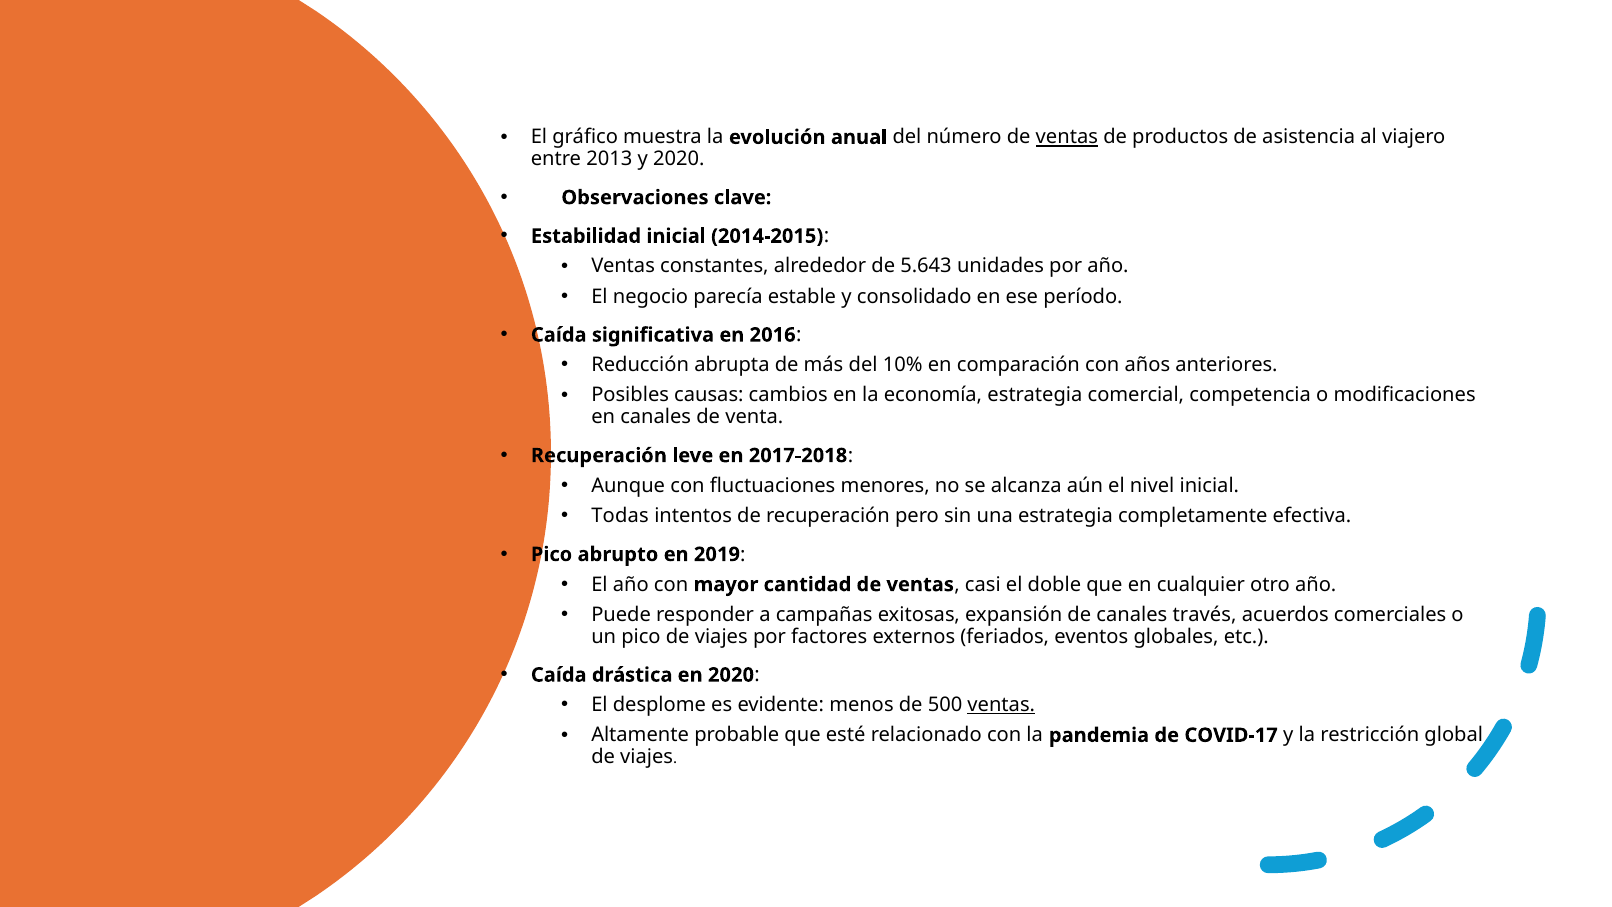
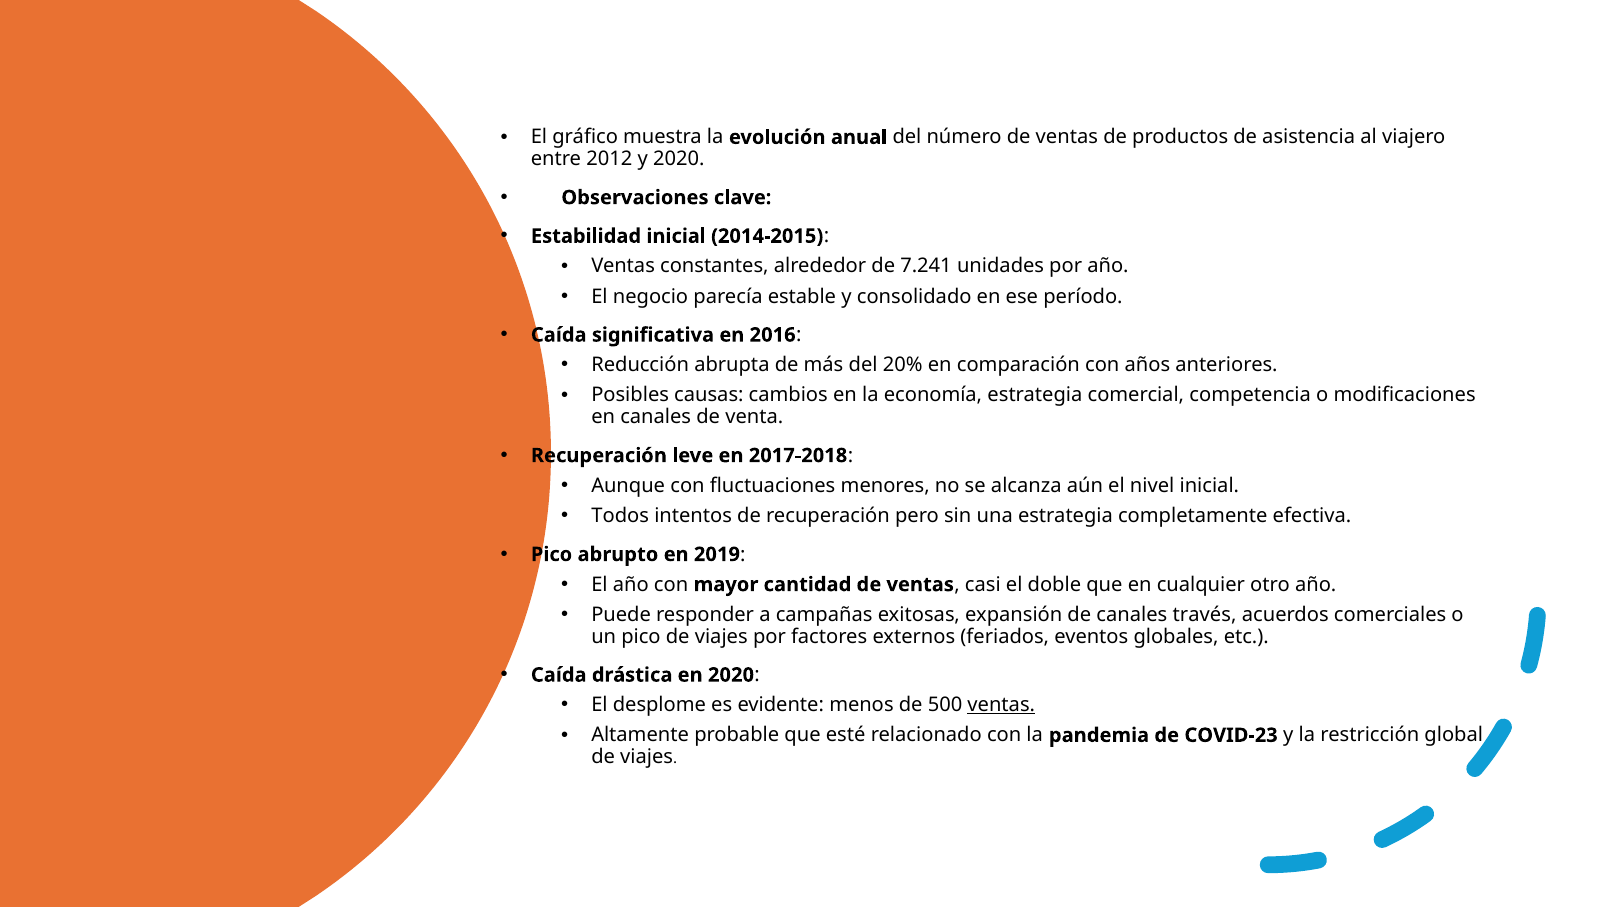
ventas at (1067, 137) underline: present -> none
2013: 2013 -> 2012
5.643: 5.643 -> 7.241
10%: 10% -> 20%
Todas: Todas -> Todos
COVID-17: COVID-17 -> COVID-23
